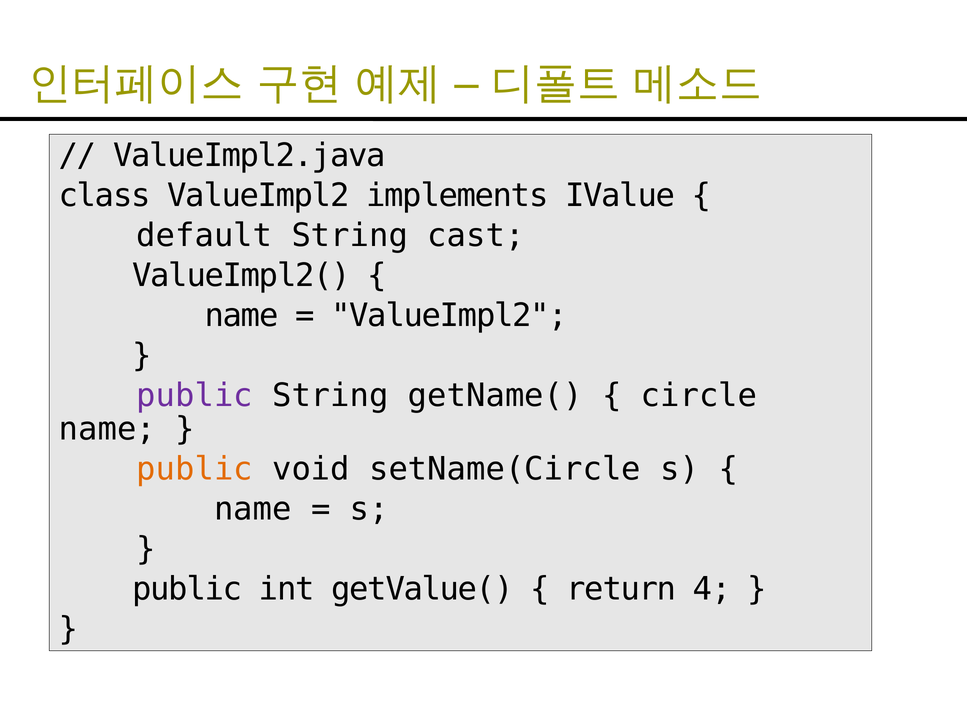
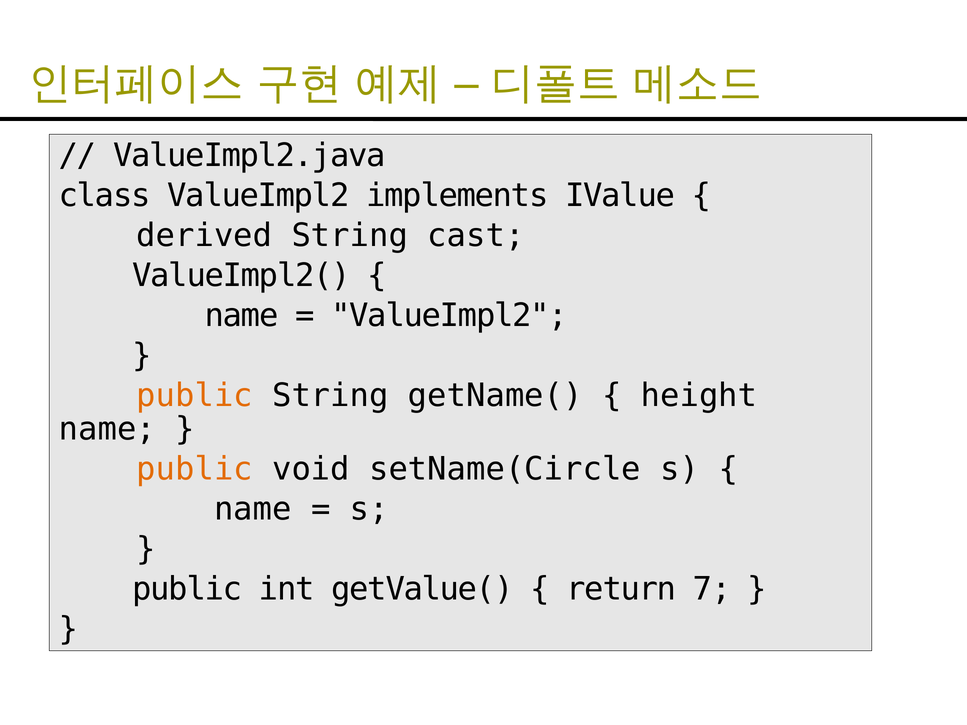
default: default -> derived
public at (195, 395) colour: purple -> orange
circle: circle -> height
4: 4 -> 7
